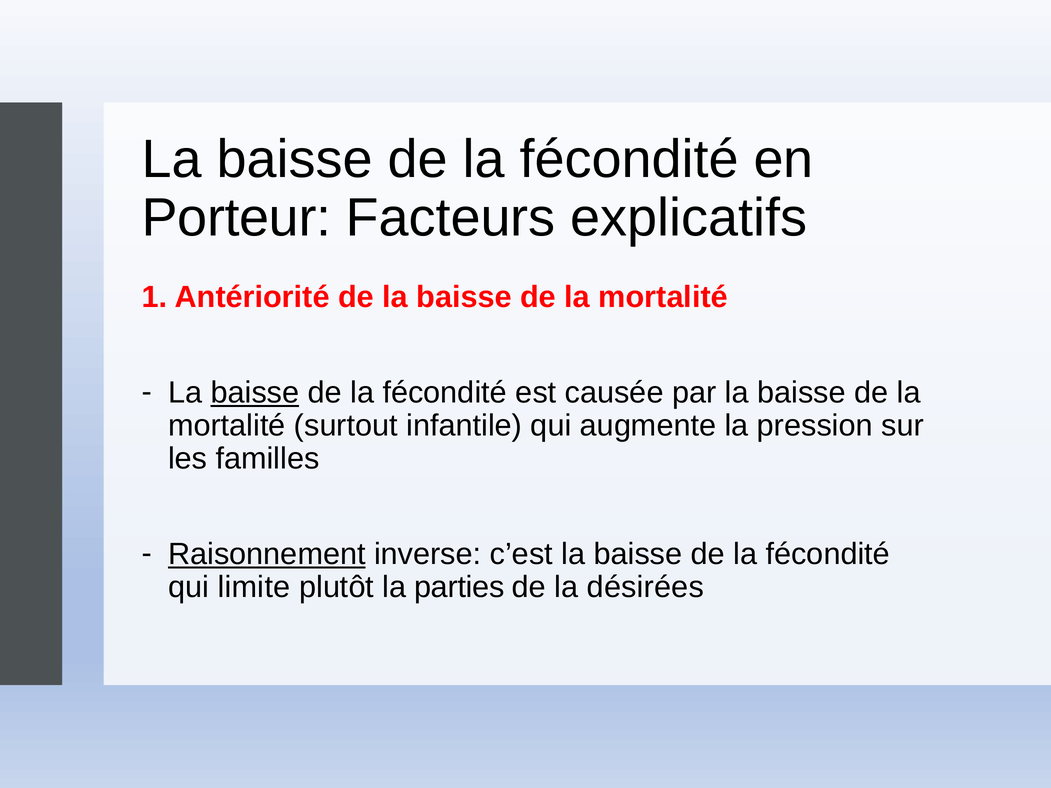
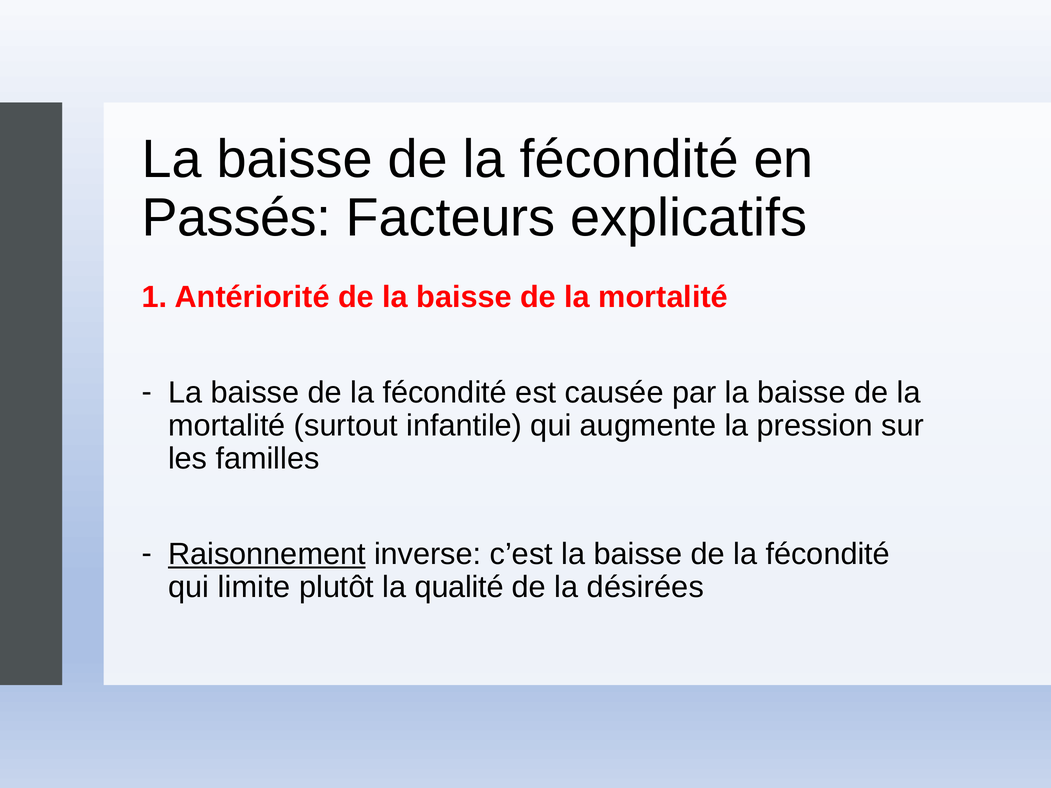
Porteur: Porteur -> Passés
baisse at (255, 393) underline: present -> none
parties: parties -> qualité
